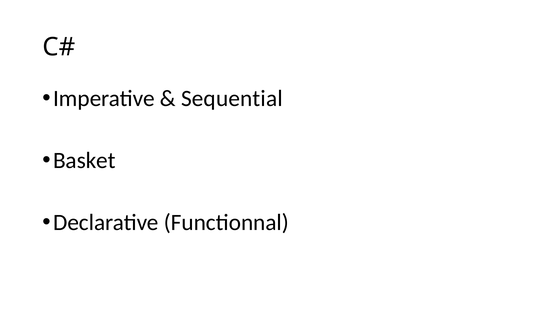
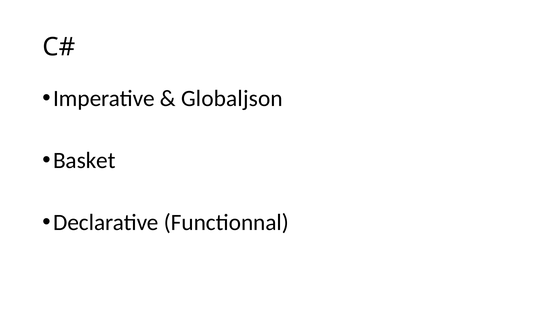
Sequential: Sequential -> Globaljson
